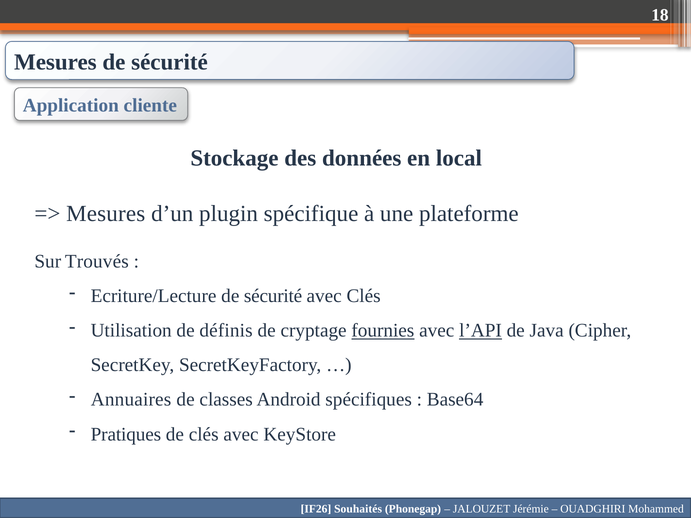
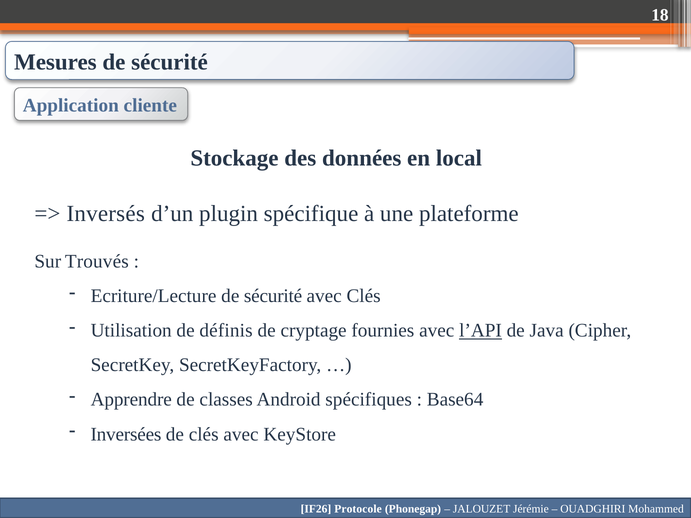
Mesures at (106, 214): Mesures -> Inversés
fournies underline: present -> none
Annuaires: Annuaires -> Apprendre
Pratiques: Pratiques -> Inversées
Souhaités: Souhaités -> Protocole
